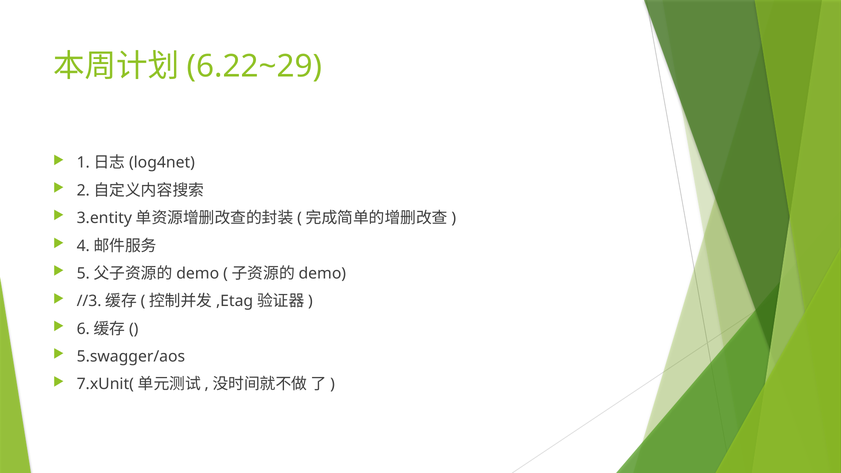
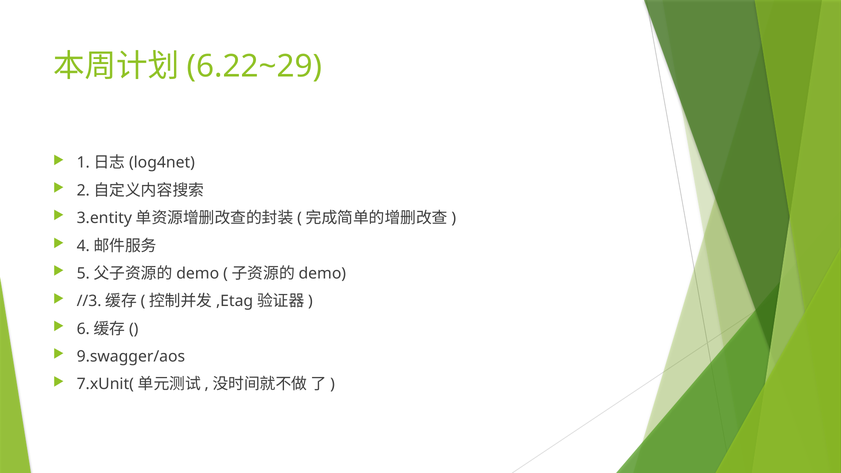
5.swagger/aos: 5.swagger/aos -> 9.swagger/aos
